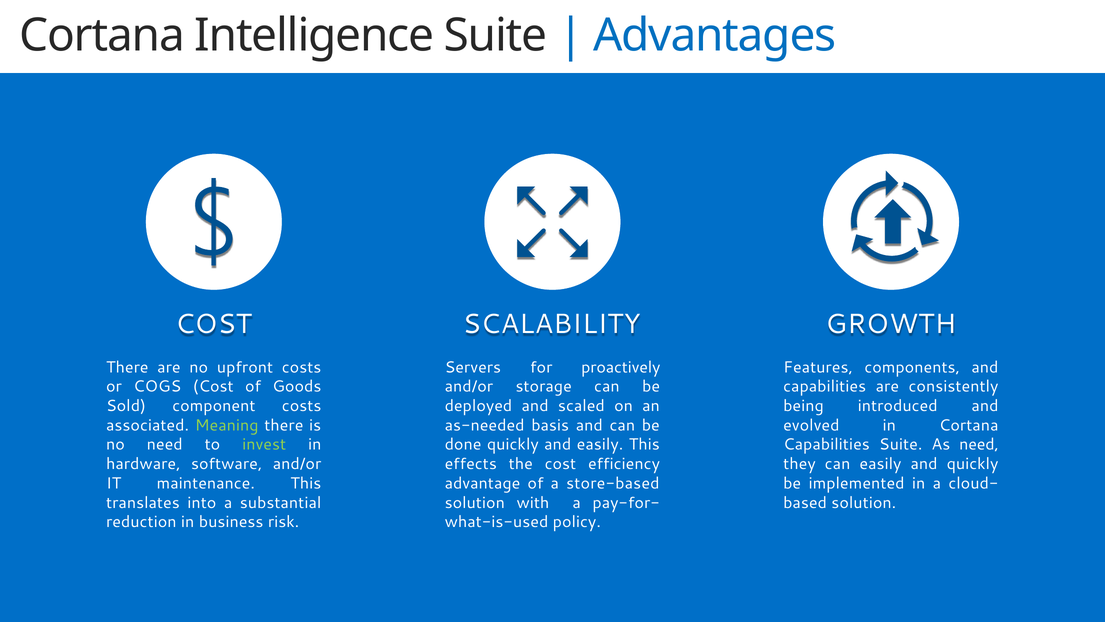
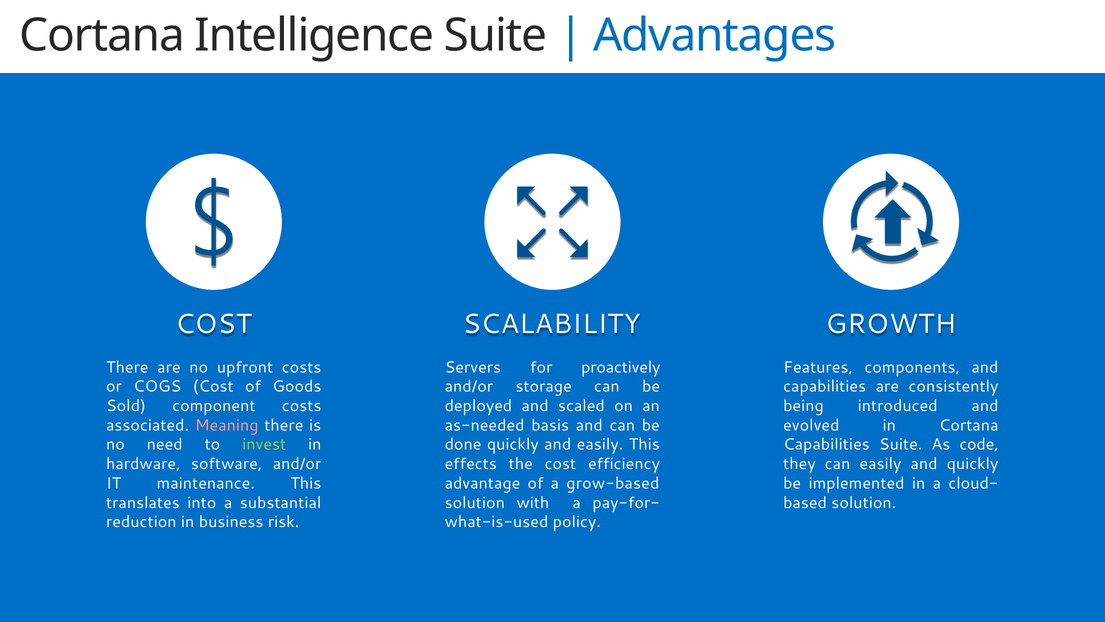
Meaning colour: light green -> pink
As need: need -> code
store-based: store-based -> grow-based
